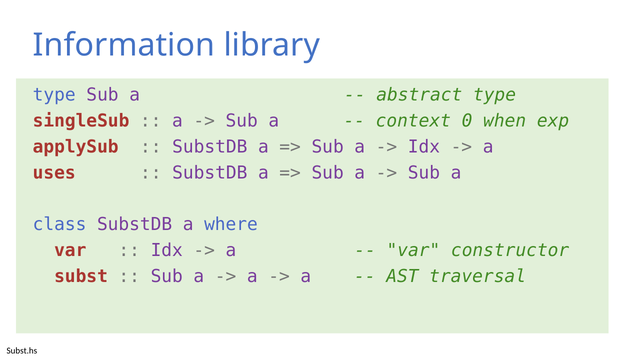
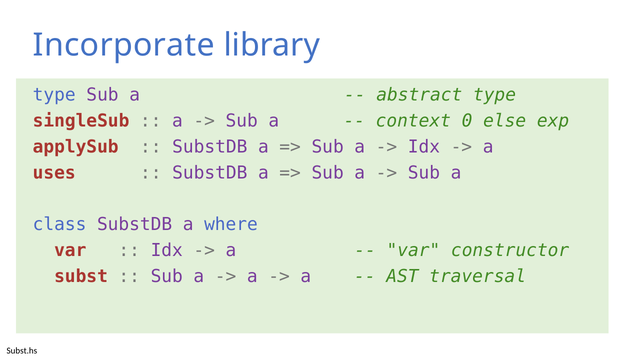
Information: Information -> Incorporate
when: when -> else
